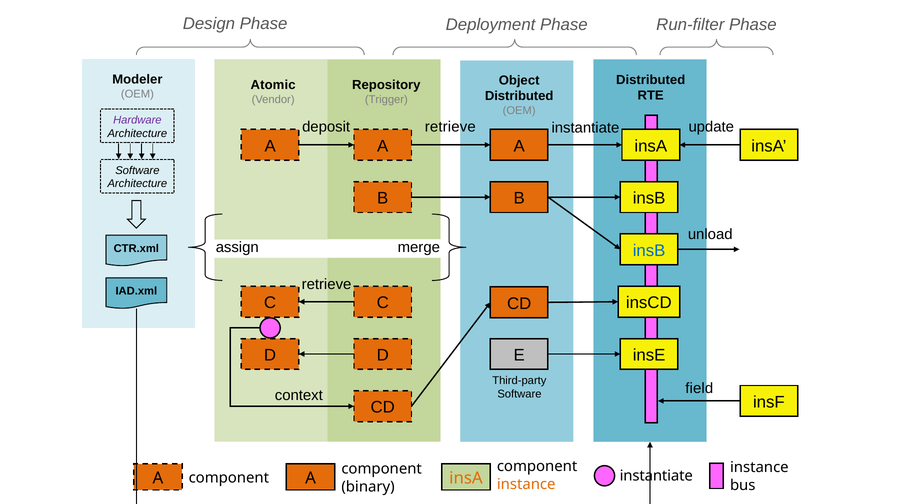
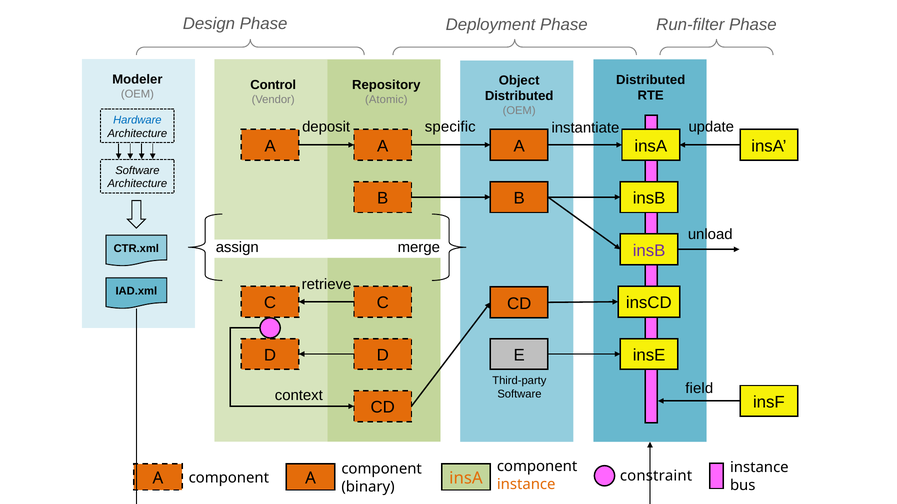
Atomic: Atomic -> Control
Trigger: Trigger -> Atomic
Hardware colour: purple -> blue
retrieve at (450, 127): retrieve -> specific
insB at (649, 251) colour: blue -> purple
instantiate at (656, 477): instantiate -> constraint
